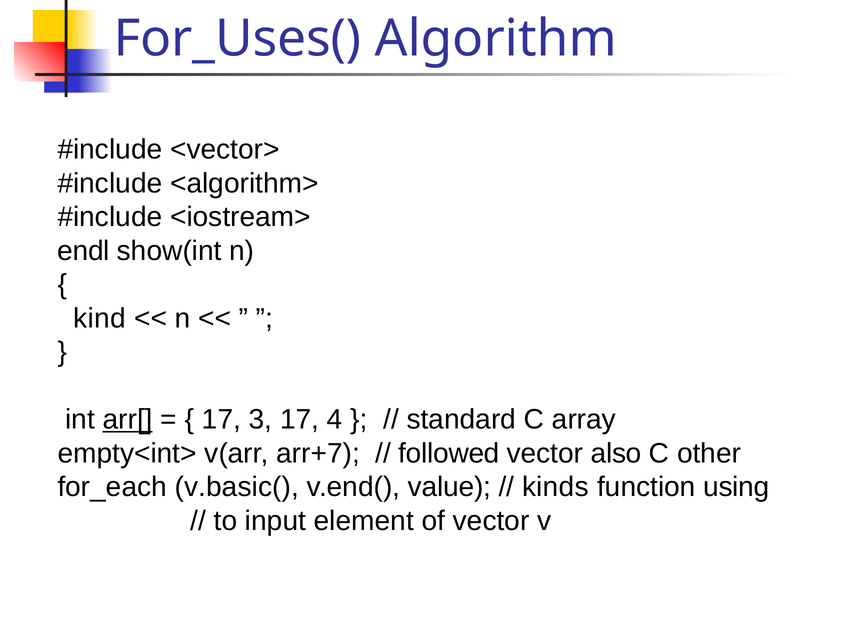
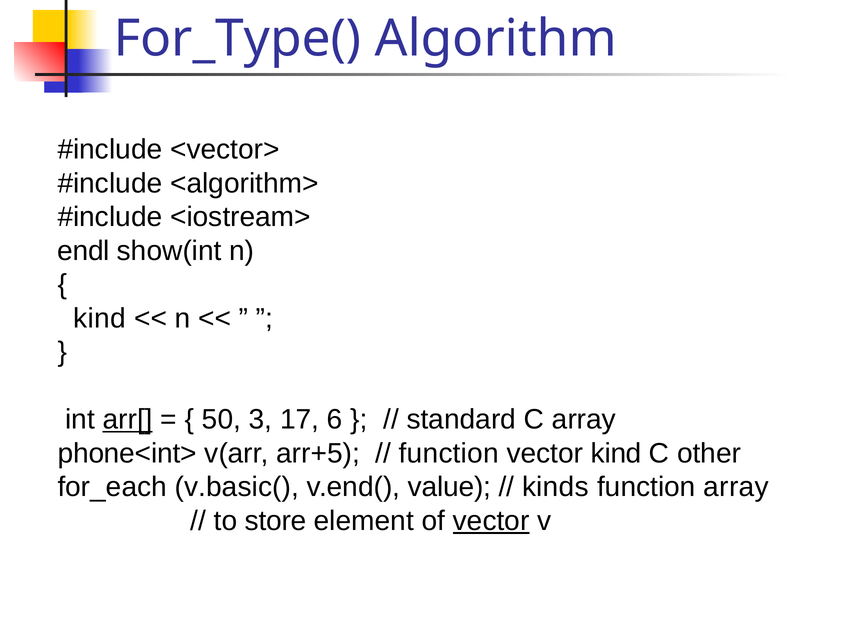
For_Uses(: For_Uses( -> For_Type(
17 at (221, 420): 17 -> 50
4: 4 -> 6
empty<int>: empty<int> -> phone<int>
arr+7: arr+7 -> arr+5
followed at (449, 453): followed -> function
vector also: also -> kind
function using: using -> array
input: input -> store
vector at (491, 521) underline: none -> present
